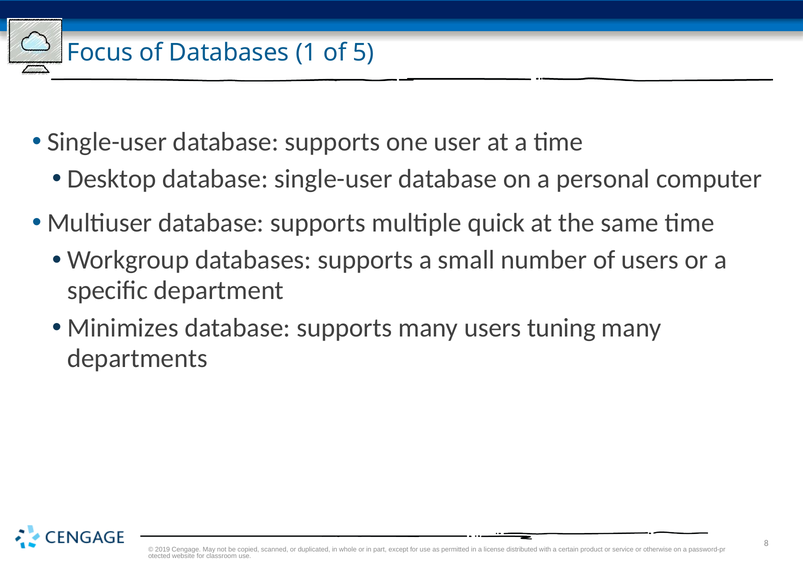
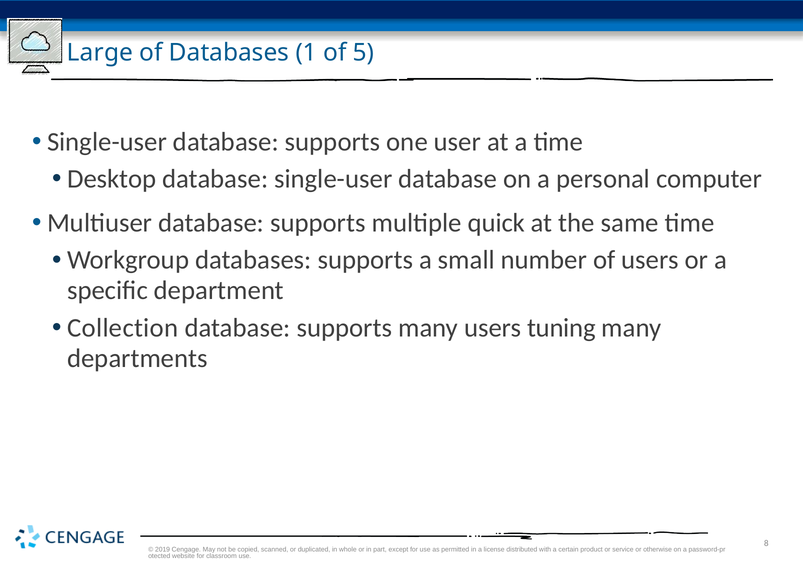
Focus: Focus -> Large
Minimizes: Minimizes -> Collection
